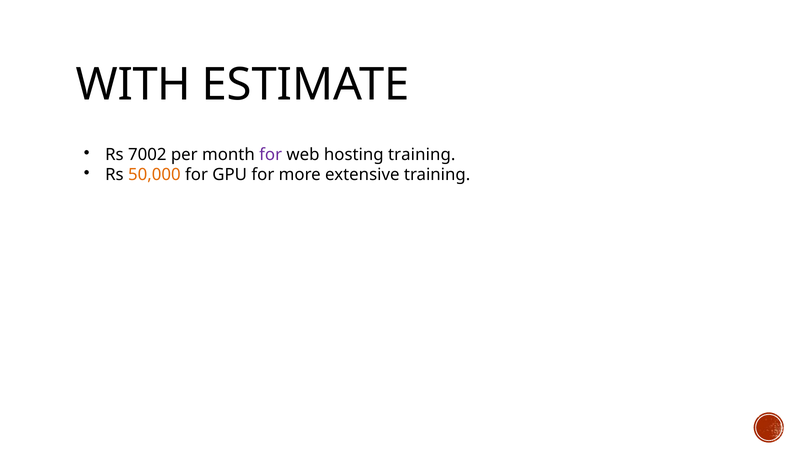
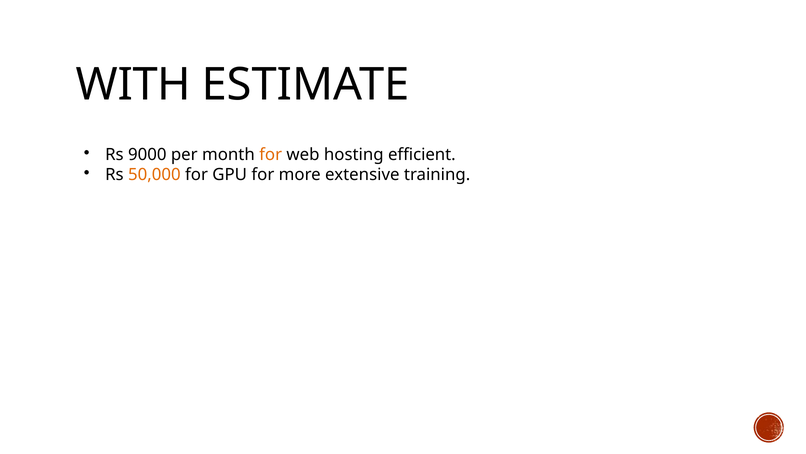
7002: 7002 -> 9000
for at (271, 154) colour: purple -> orange
hosting training: training -> efficient
